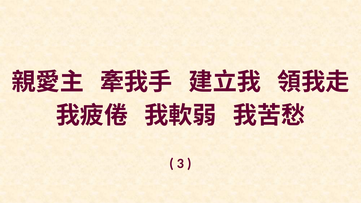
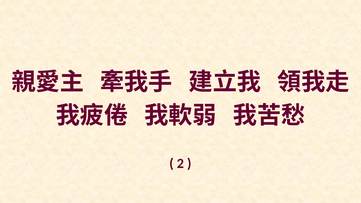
3: 3 -> 2
